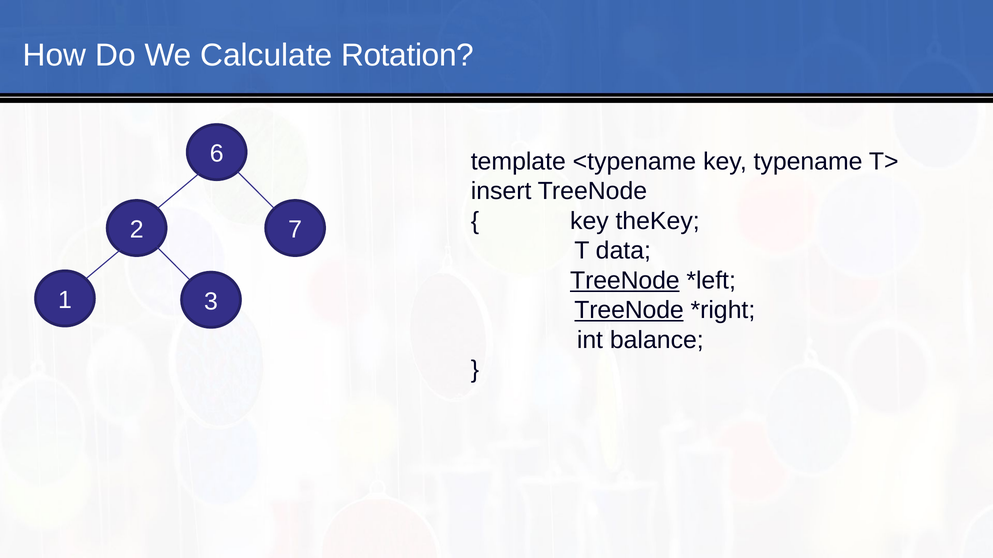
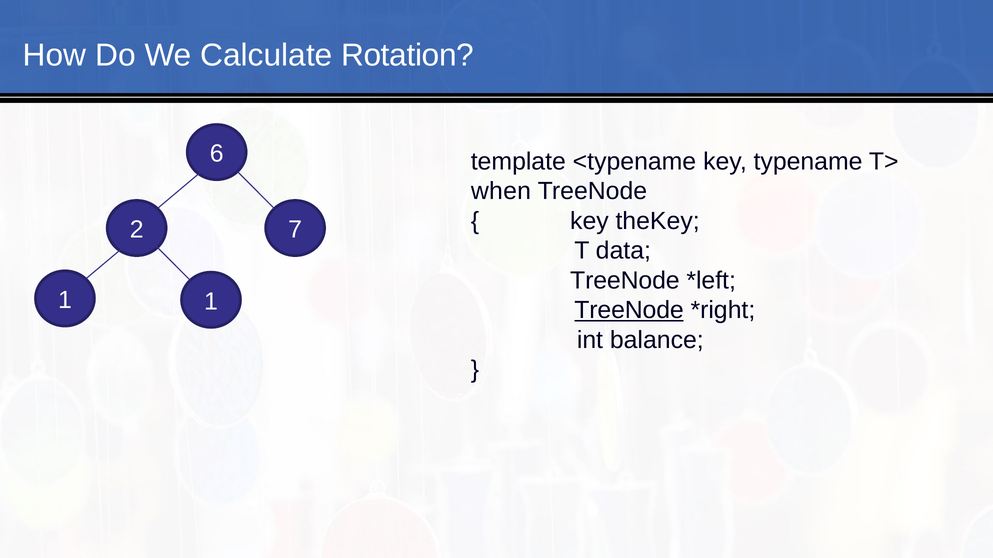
insert: insert -> when
TreeNode at (625, 281) underline: present -> none
1 3: 3 -> 1
